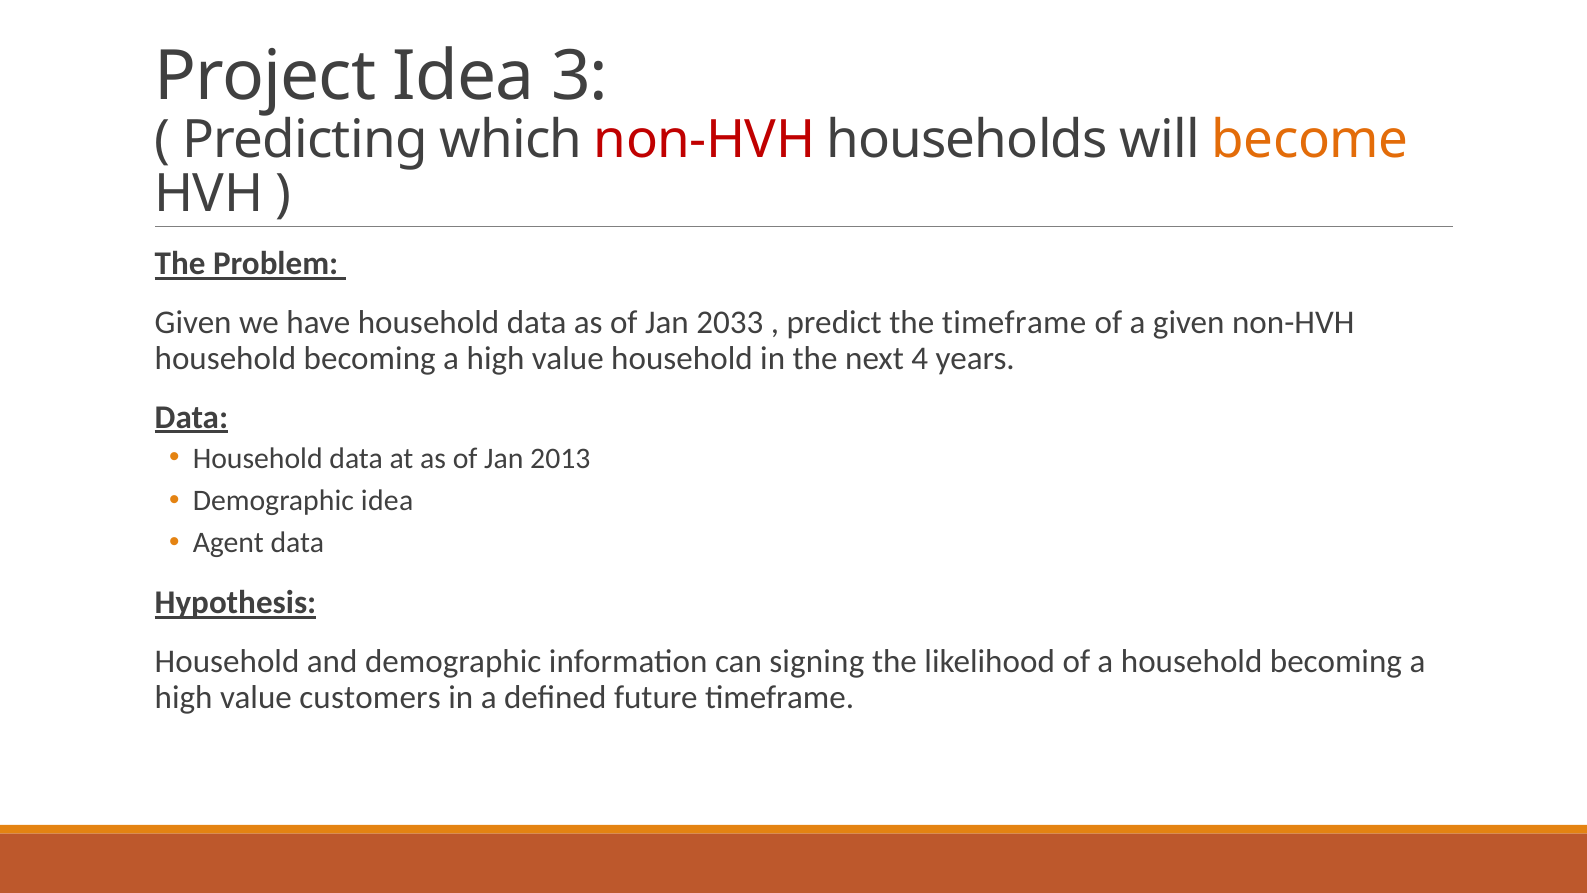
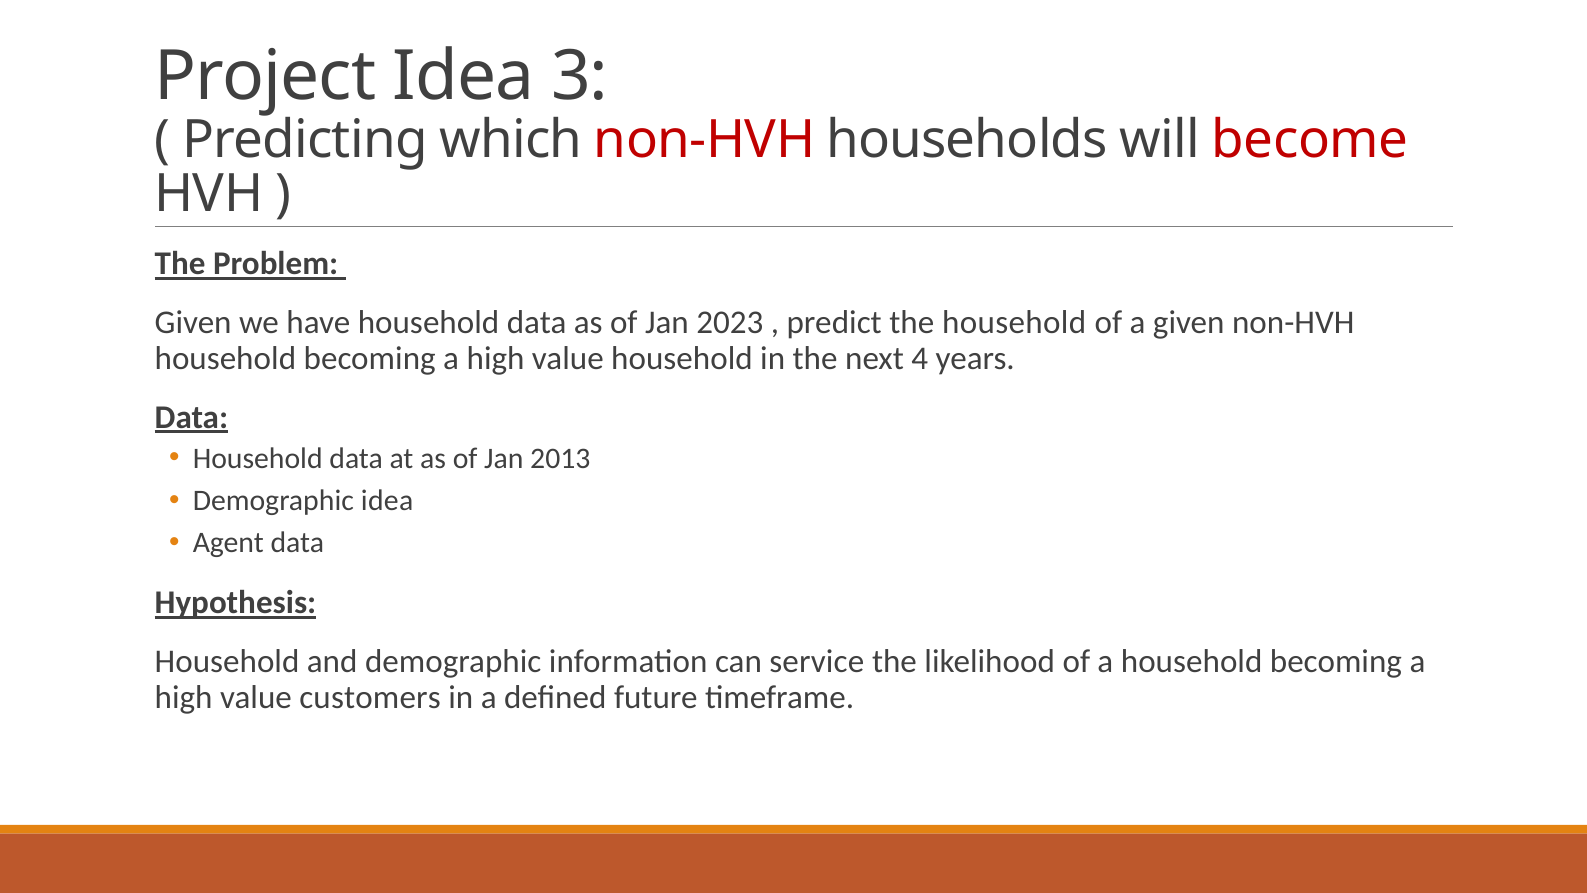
become colour: orange -> red
2033: 2033 -> 2023
the timeframe: timeframe -> household
signing: signing -> service
